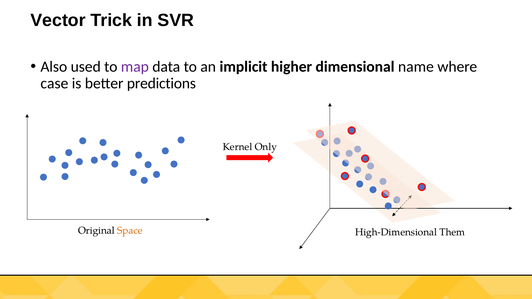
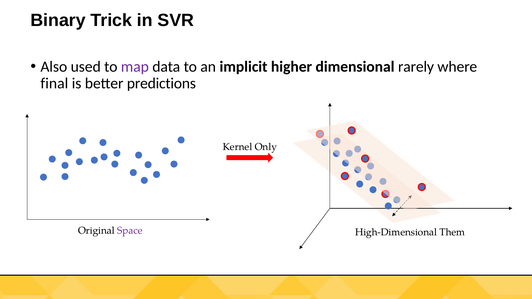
Vector: Vector -> Binary
name: name -> rarely
case: case -> final
Space colour: orange -> purple
